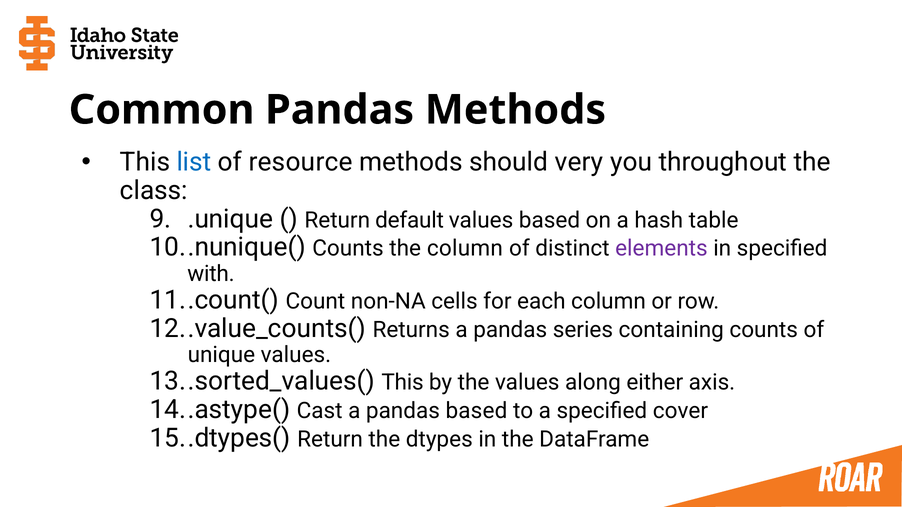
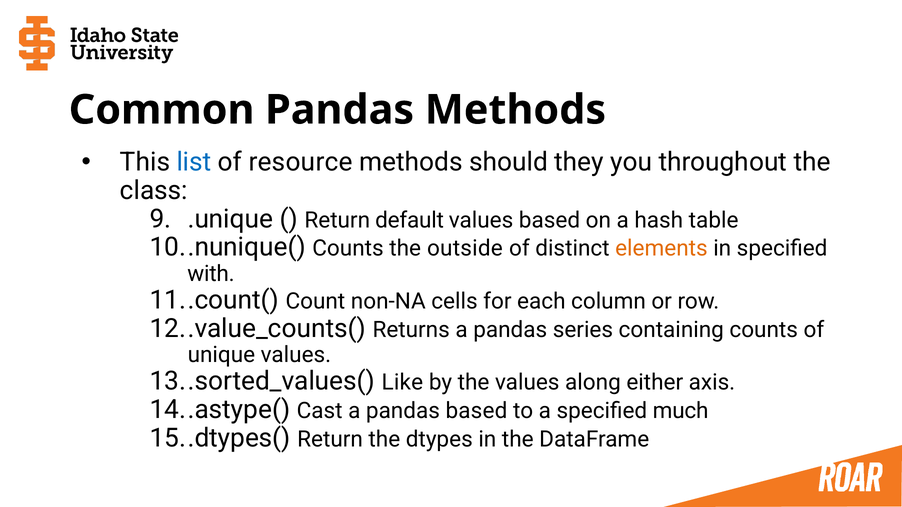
very: very -> they
the column: column -> outside
elements colour: purple -> orange
This at (403, 383): This -> Like
cover: cover -> much
